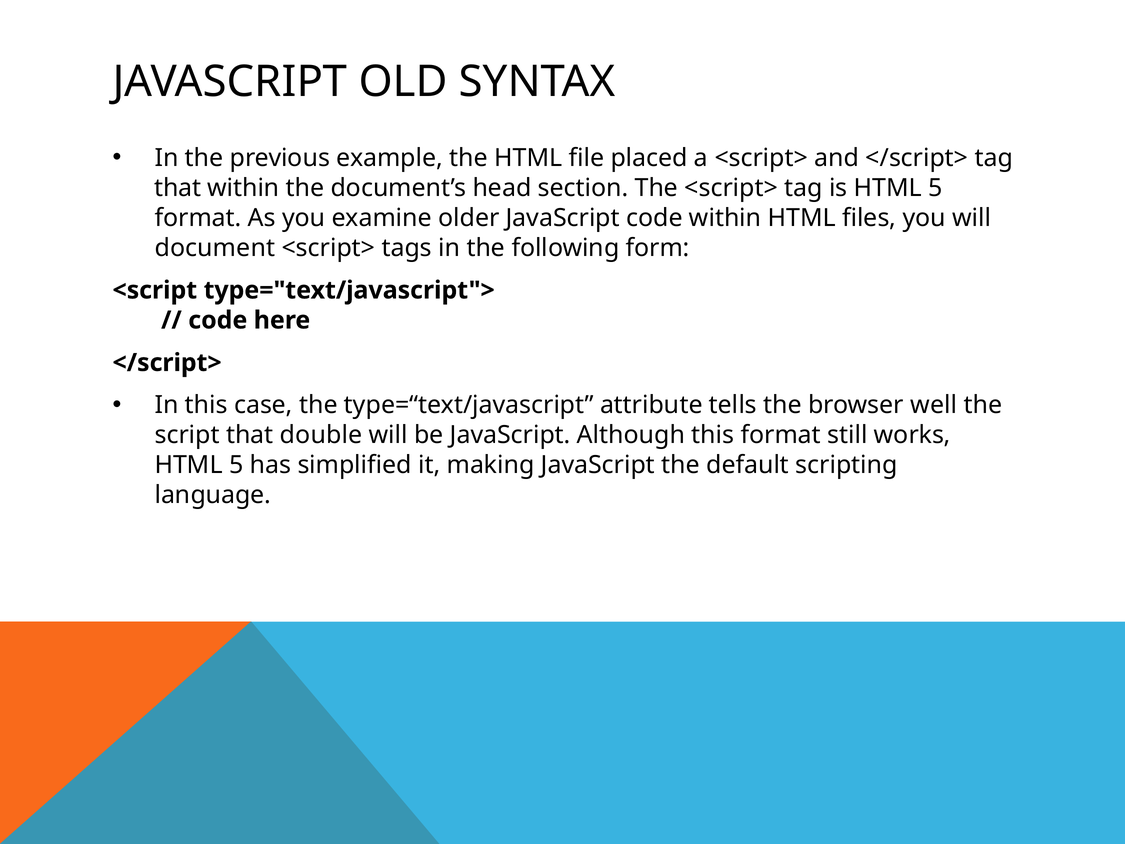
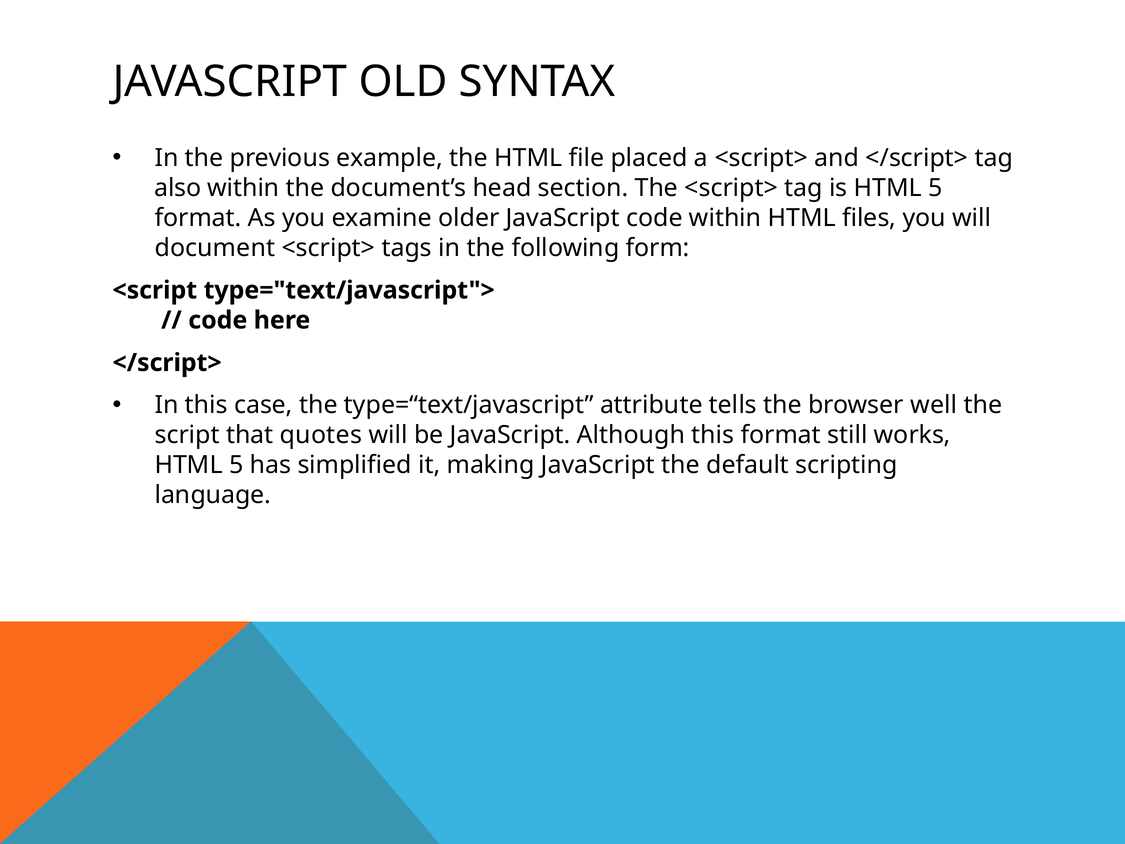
that at (178, 188): that -> also
double: double -> quotes
